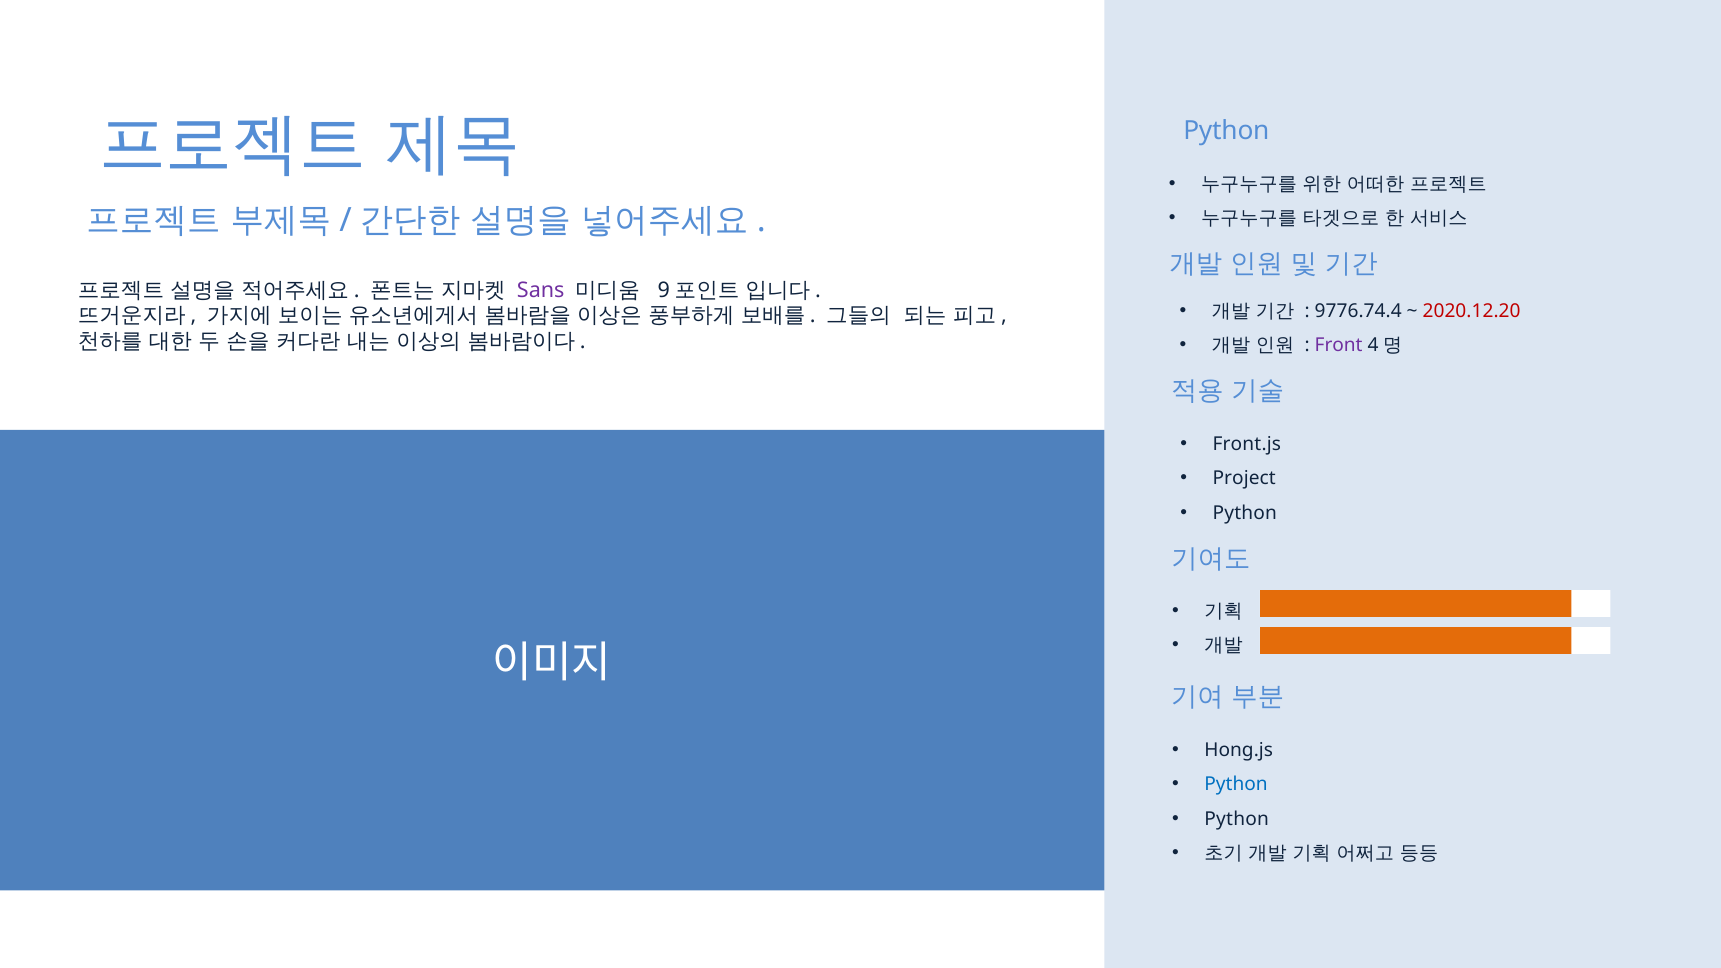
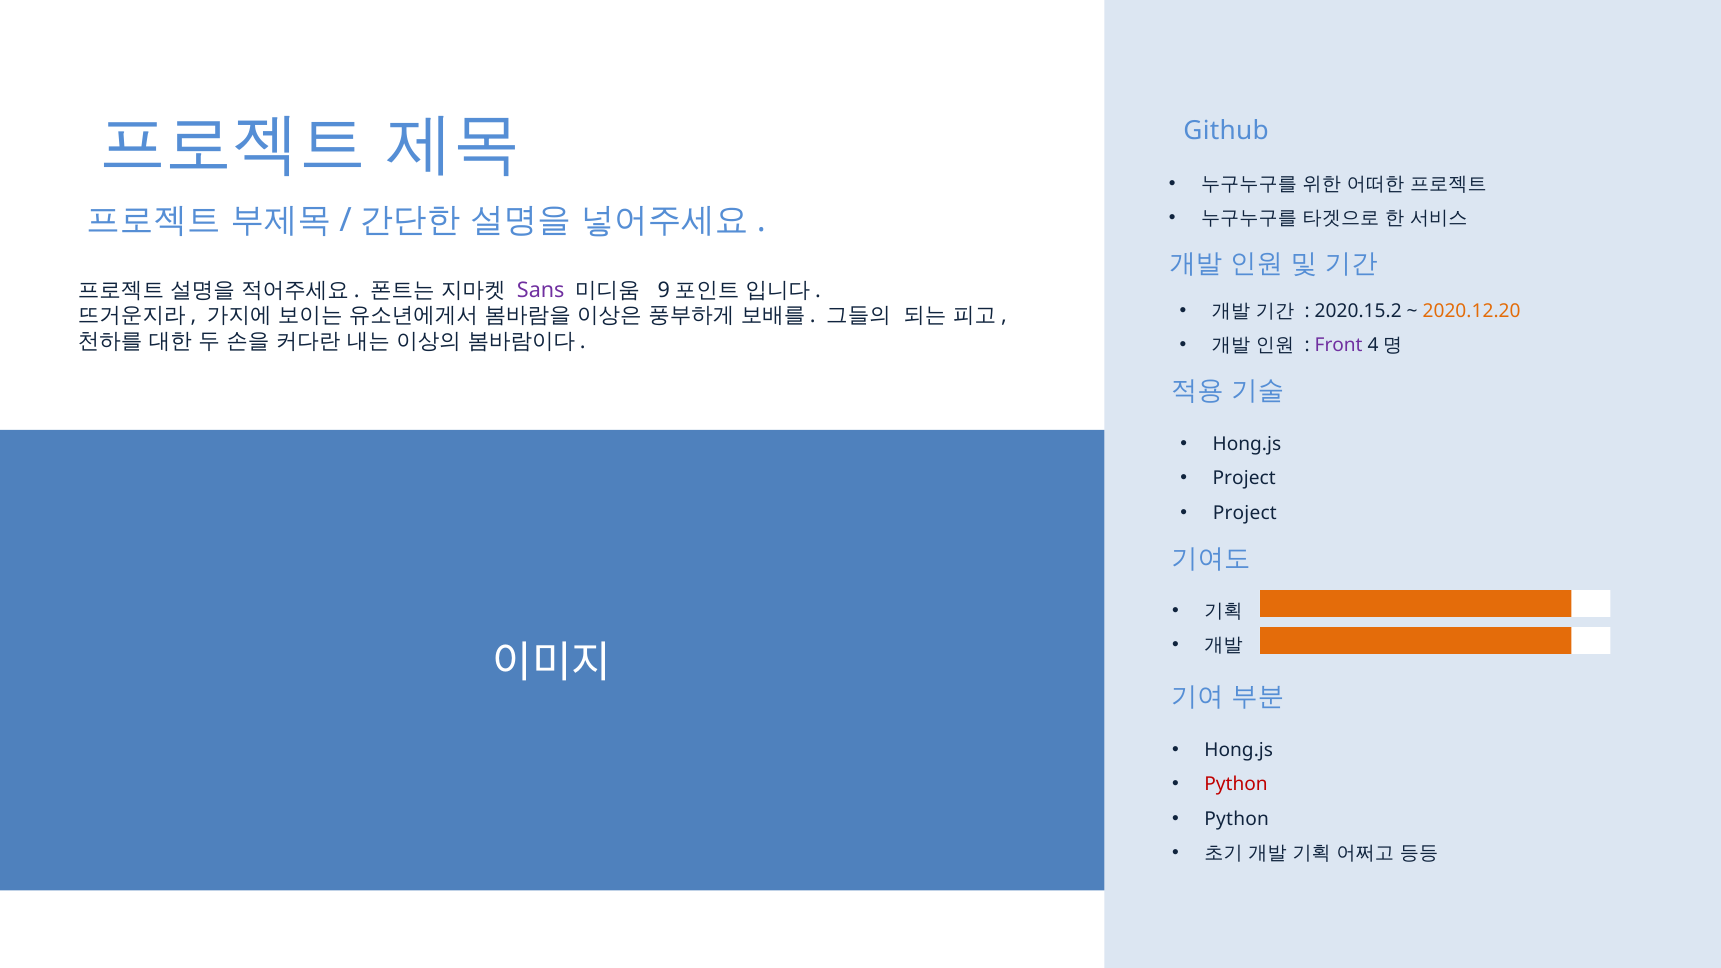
Python at (1226, 131): Python -> Github
9776.74.4: 9776.74.4 -> 2020.15.2
2020.12.20 colour: red -> orange
Front.js at (1247, 444): Front.js -> Hong.js
Python at (1245, 513): Python -> Project
Python at (1236, 785) colour: blue -> red
